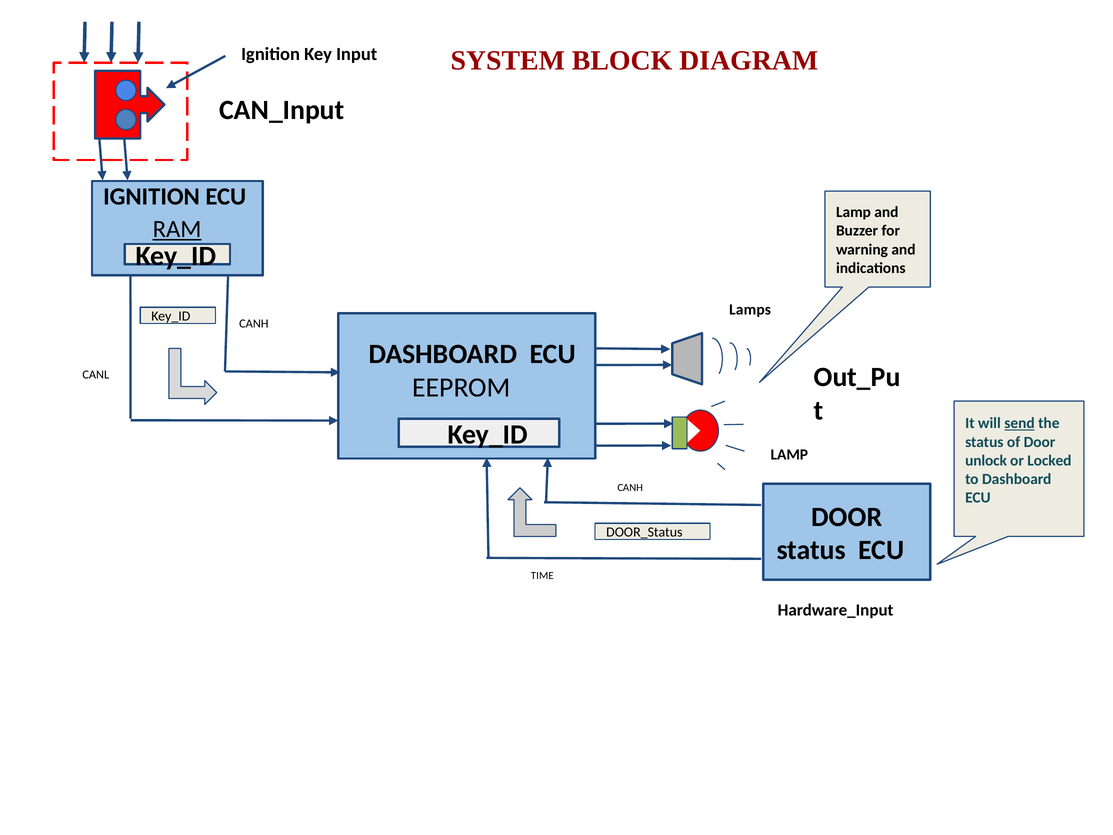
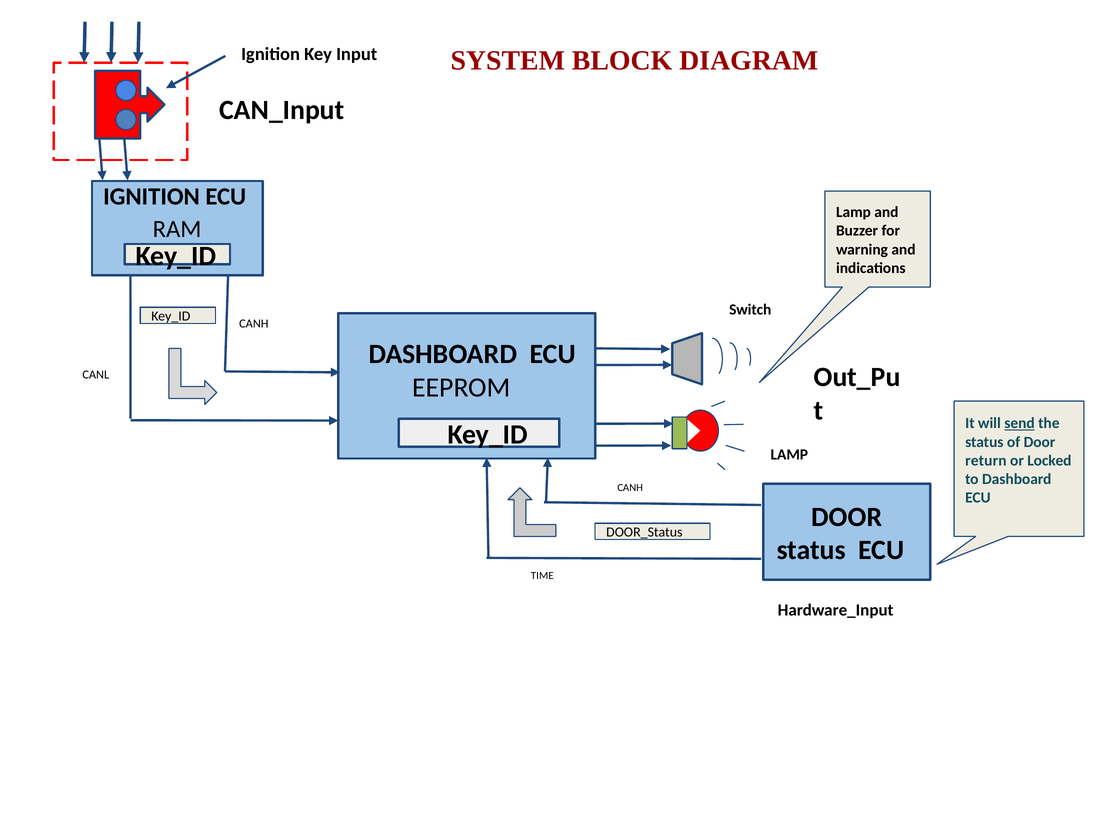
RAM underline: present -> none
Lamps: Lamps -> Switch
unlock: unlock -> return
